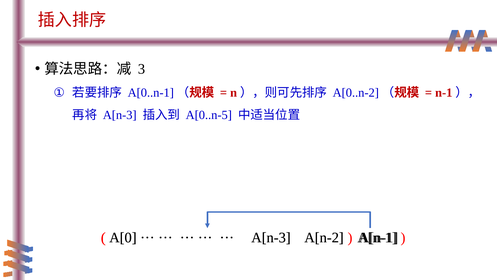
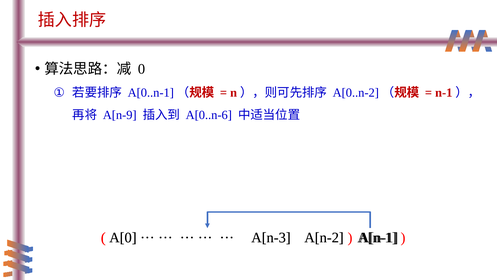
3: 3 -> 0
A[n-3 at (120, 115): A[n-3 -> A[n-9
A[0..n-5: A[0..n-5 -> A[0..n-6
